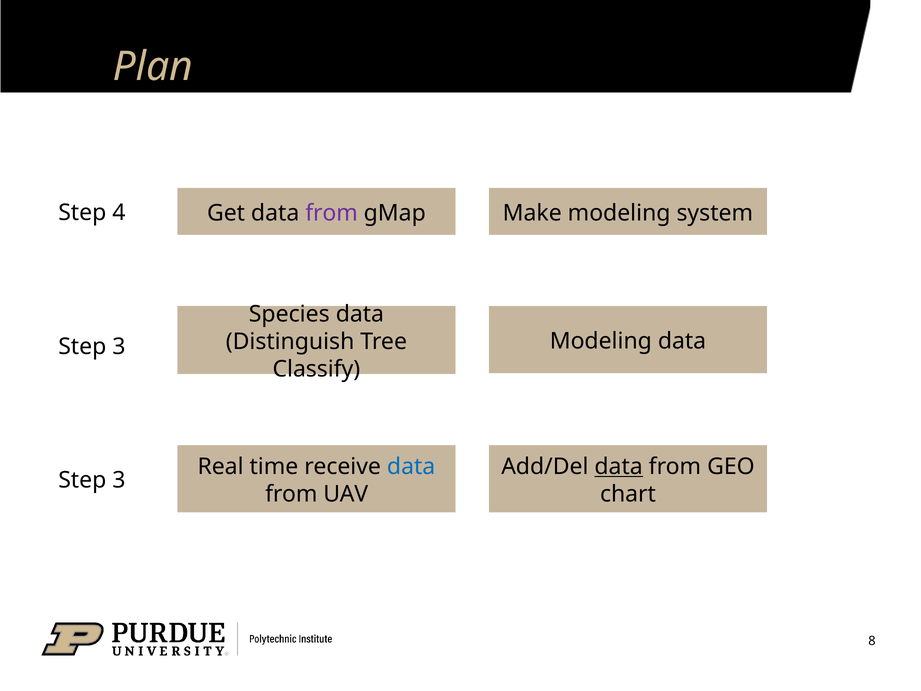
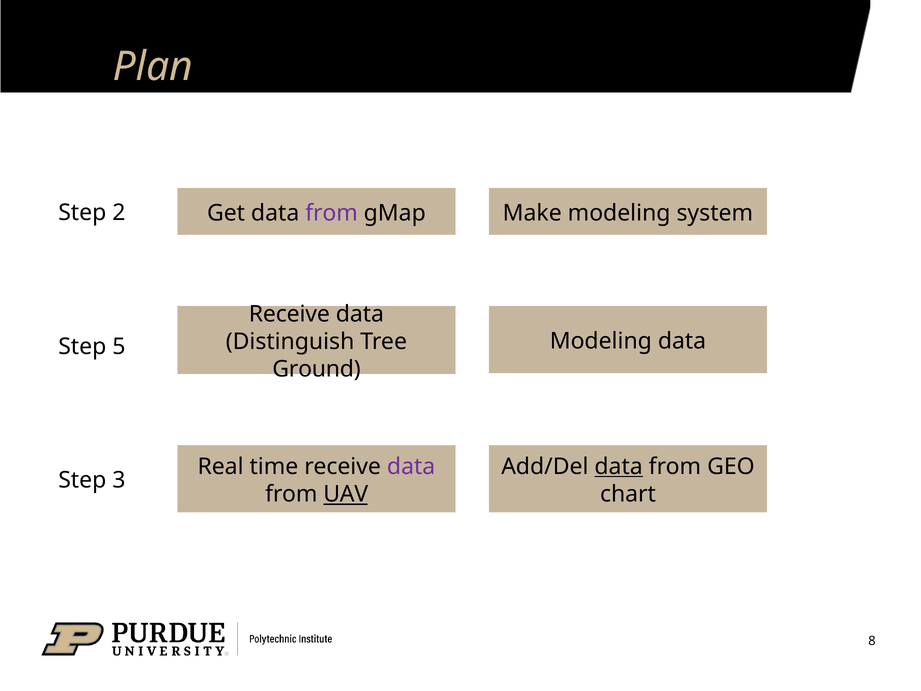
4: 4 -> 2
Species at (289, 314): Species -> Receive
3 at (119, 347): 3 -> 5
Classify: Classify -> Ground
data at (411, 466) colour: blue -> purple
UAV underline: none -> present
